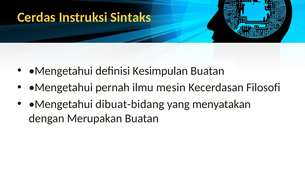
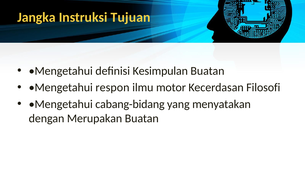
Cerdas: Cerdas -> Jangka
Sintaks: Sintaks -> Tujuan
pernah: pernah -> respon
mesin: mesin -> motor
dibuat-bidang: dibuat-bidang -> cabang-bidang
